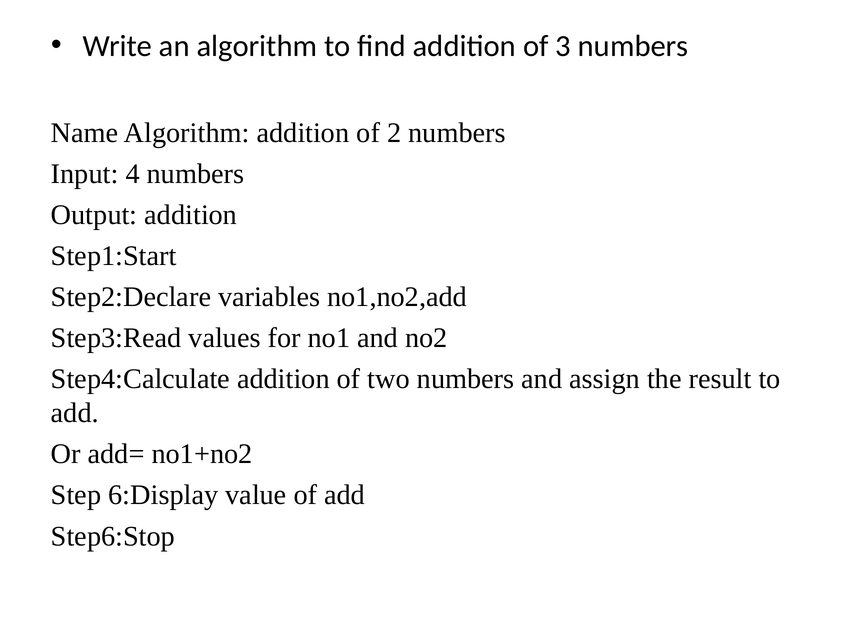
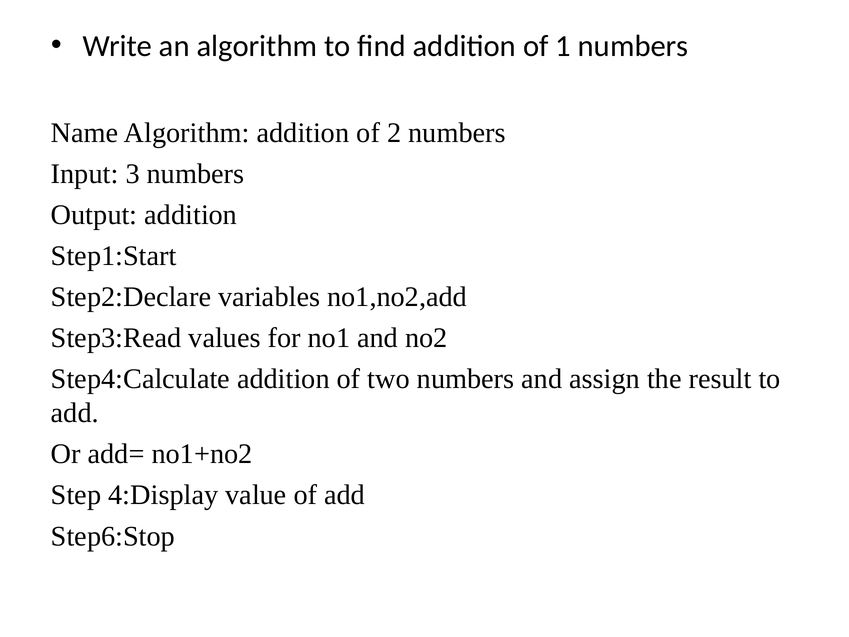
3: 3 -> 1
4: 4 -> 3
6:Display: 6:Display -> 4:Display
